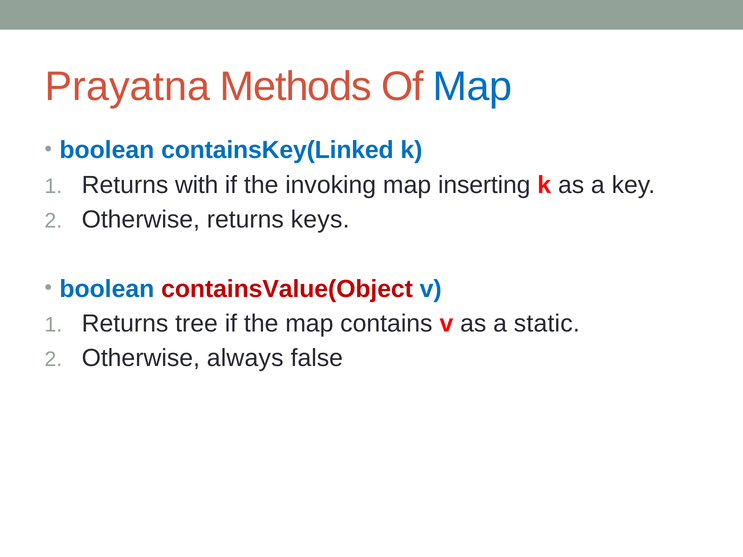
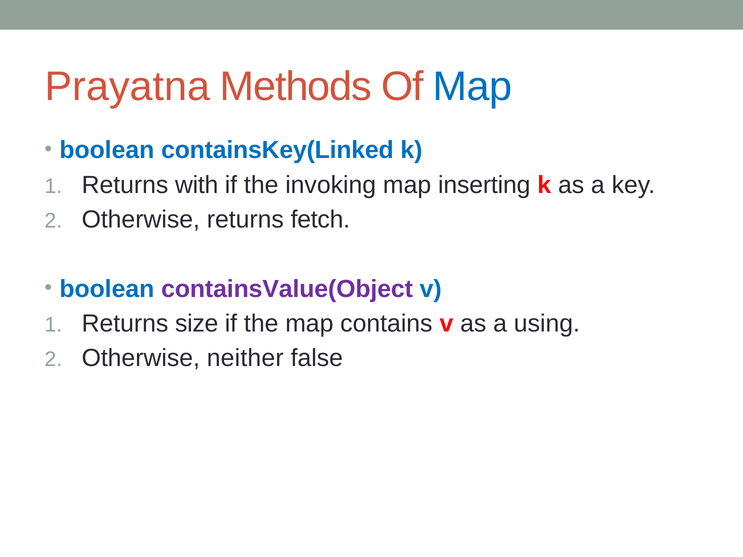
keys: keys -> fetch
containsValue(Object colour: red -> purple
tree: tree -> size
static: static -> using
always: always -> neither
